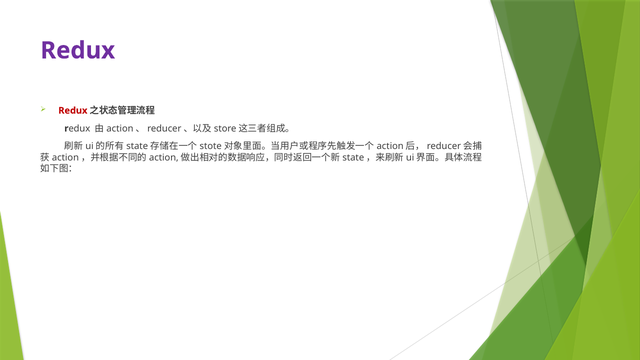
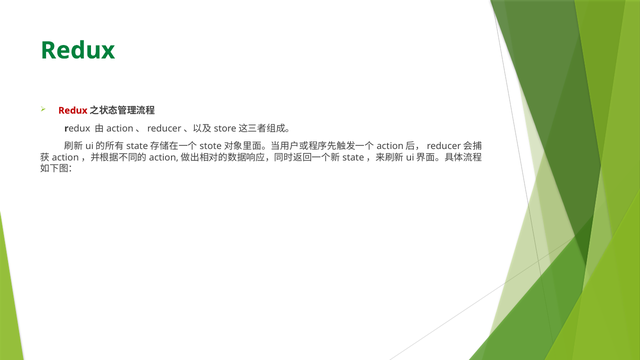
Redux at (78, 50) colour: purple -> green
